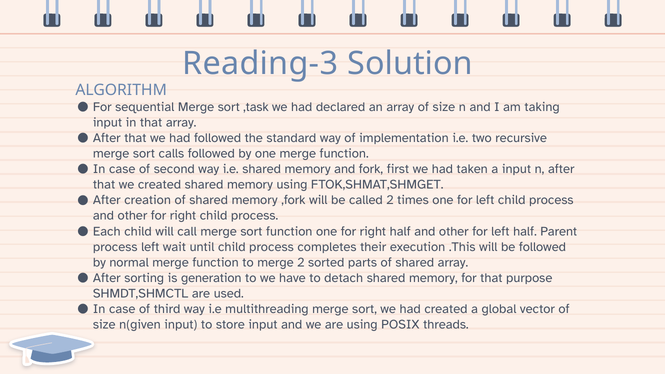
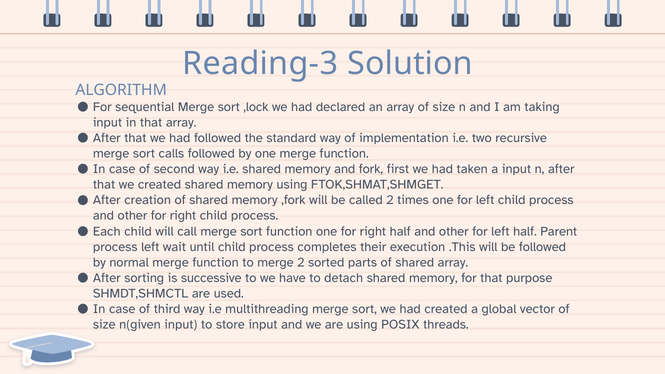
,task: ,task -> ,lock
generation: generation -> successive
